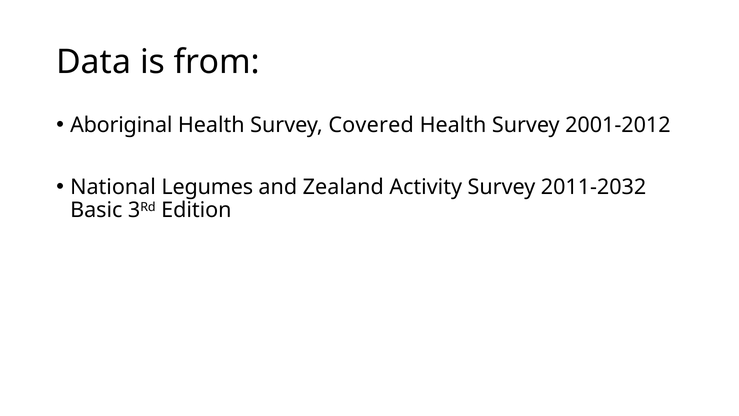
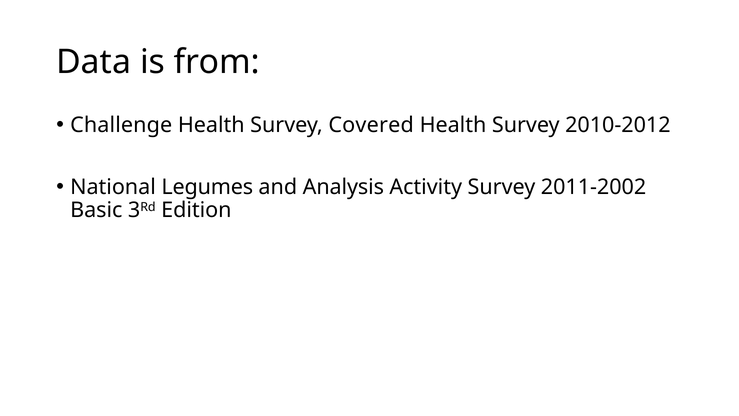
Aboriginal: Aboriginal -> Challenge
2001-2012: 2001-2012 -> 2010-2012
Zealand: Zealand -> Analysis
2011-2032: 2011-2032 -> 2011-2002
